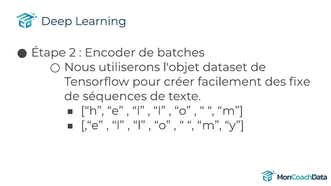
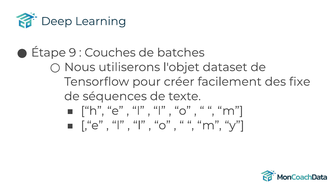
2: 2 -> 9
Encoder: Encoder -> Couches
